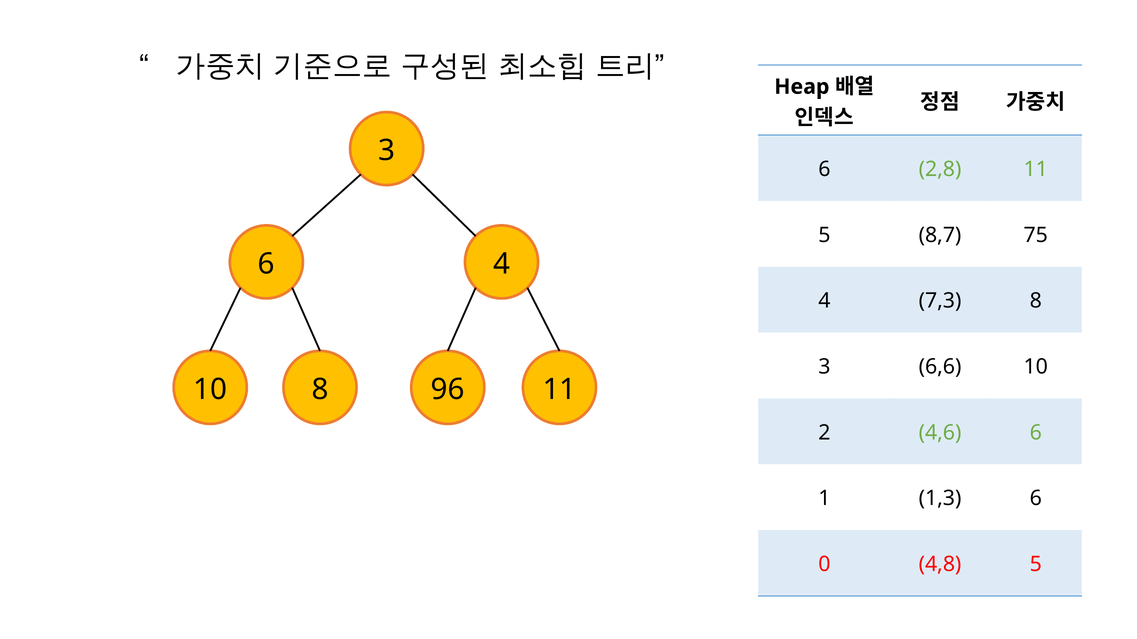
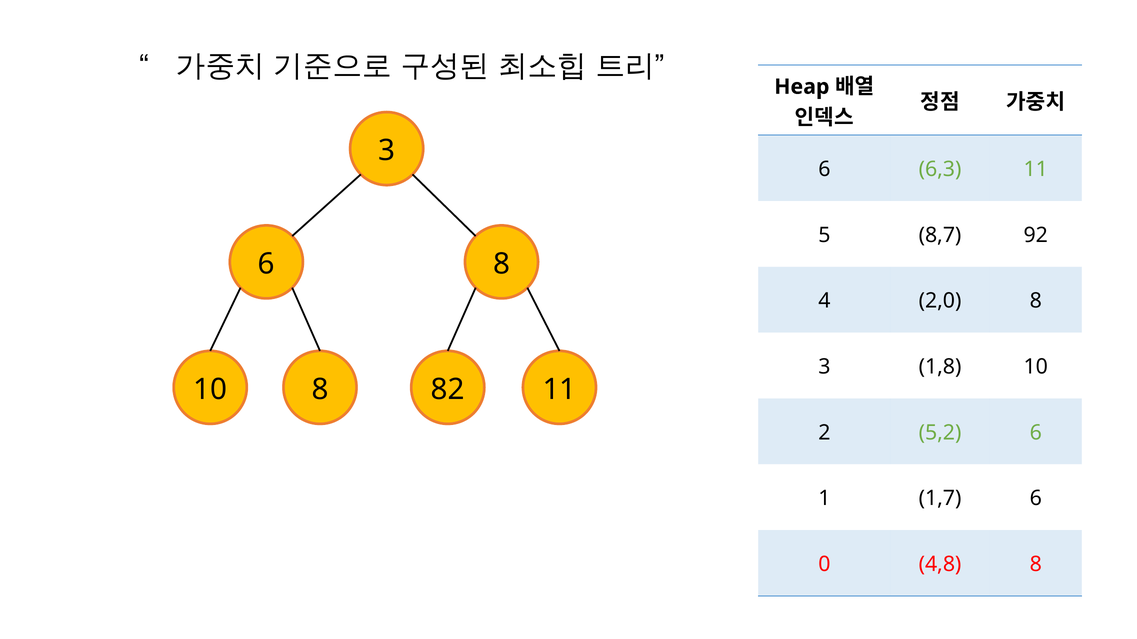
2,8: 2,8 -> 6,3
75: 75 -> 92
6 4: 4 -> 8
7,3: 7,3 -> 2,0
6,6: 6,6 -> 1,8
96: 96 -> 82
4,6: 4,6 -> 5,2
1,3: 1,3 -> 1,7
4,8 5: 5 -> 8
